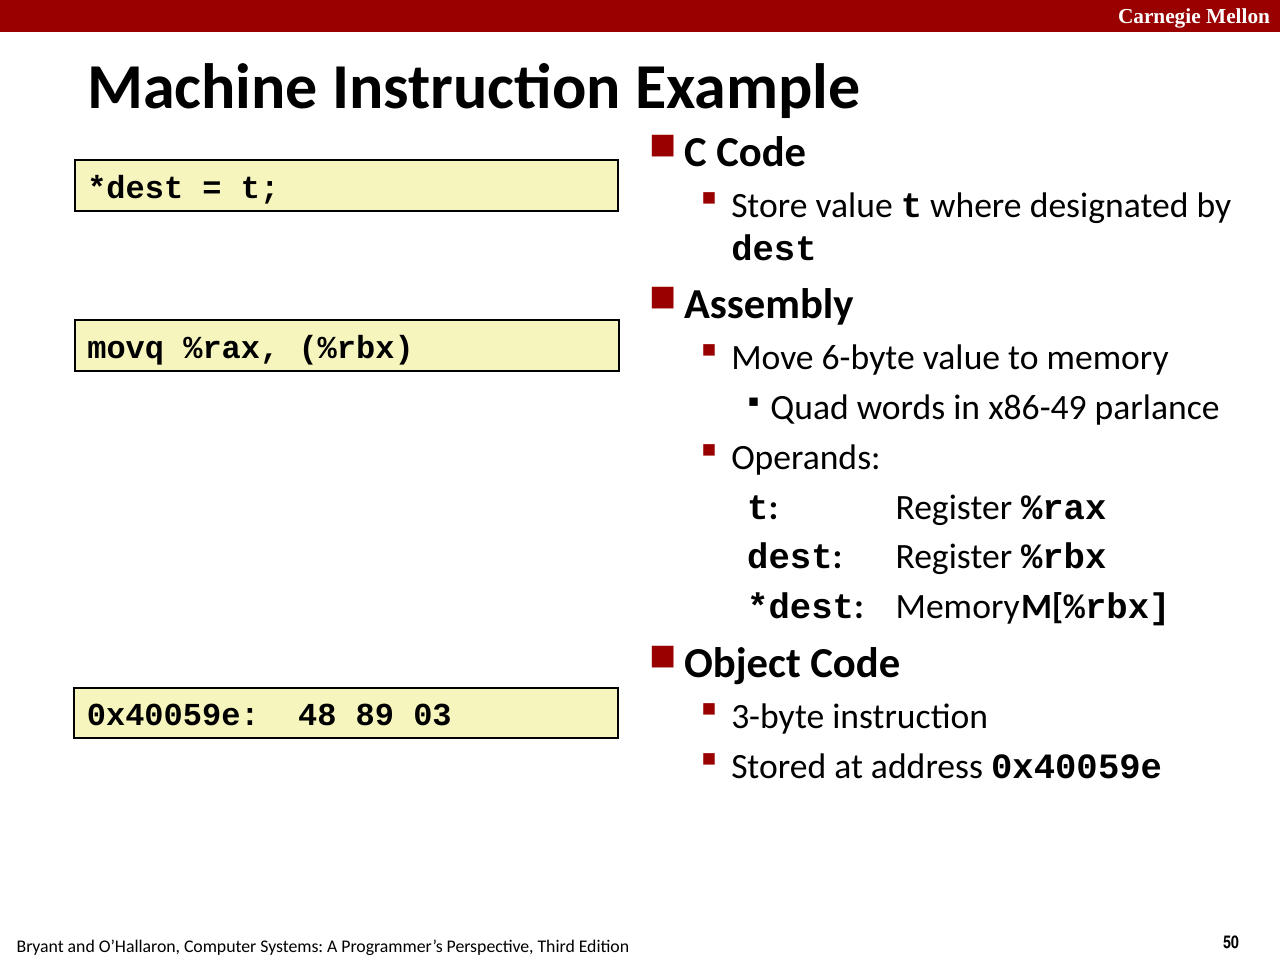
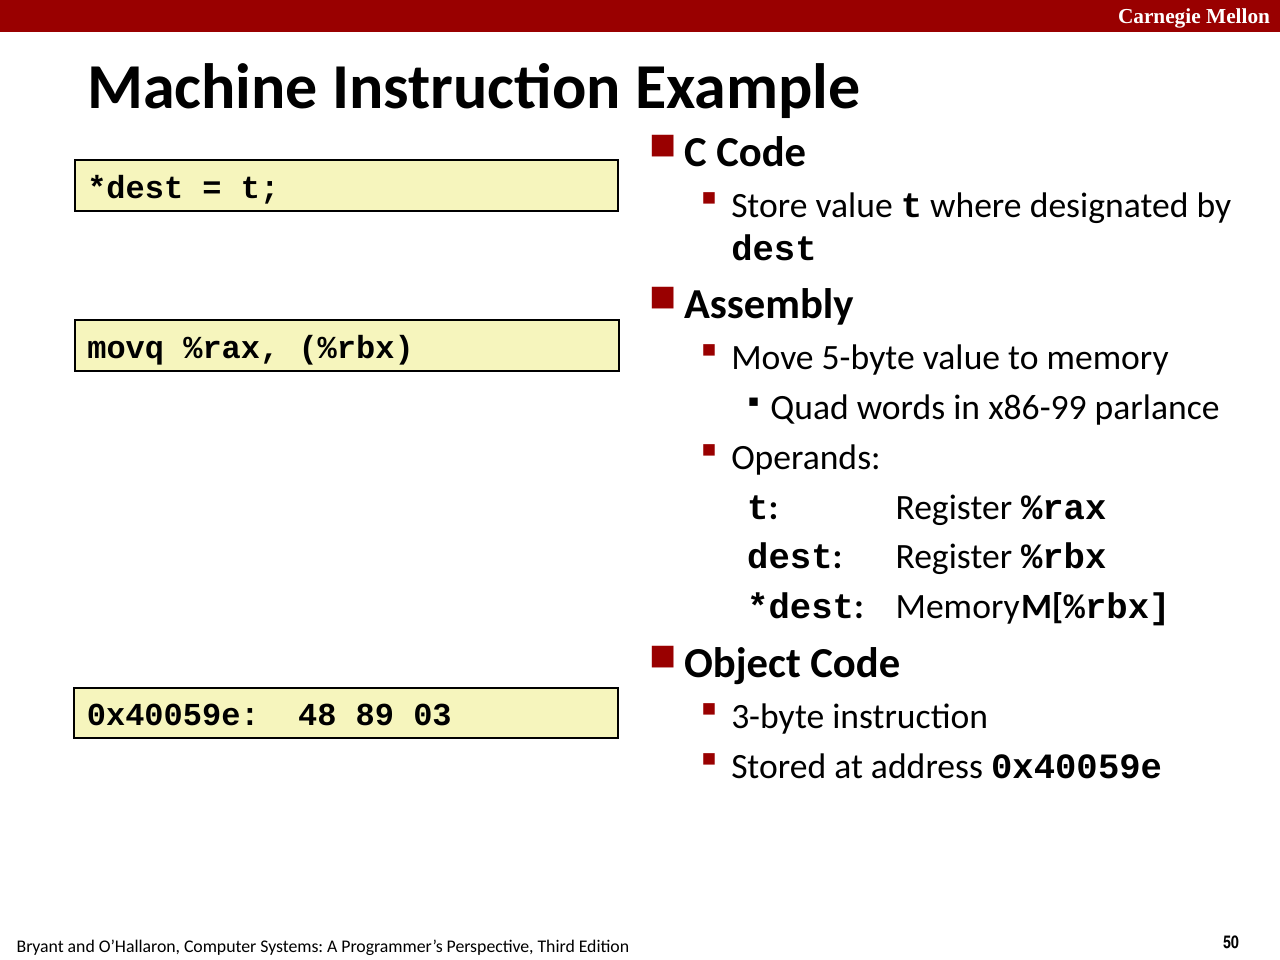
6-byte: 6-byte -> 5-byte
x86-49: x86-49 -> x86-99
